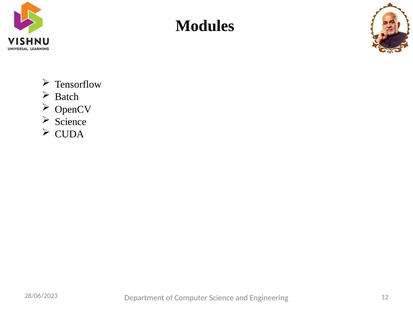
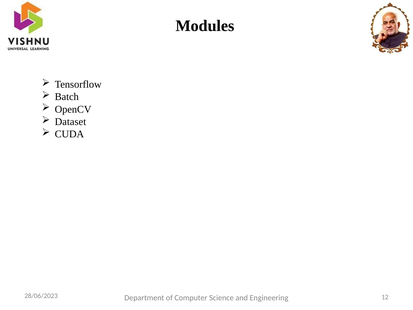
Science at (71, 122): Science -> Dataset
